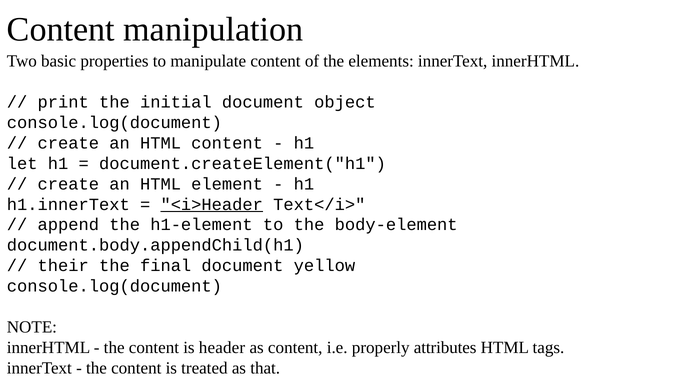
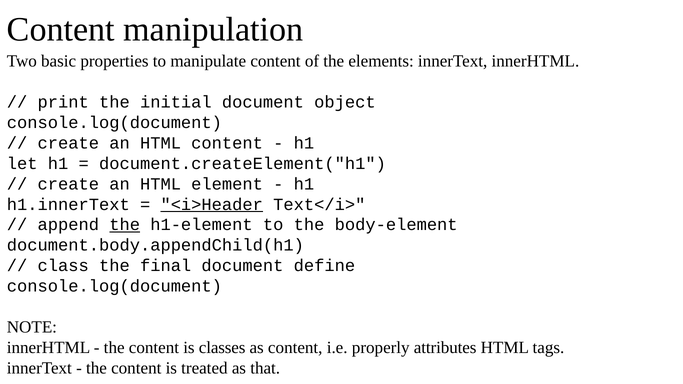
the at (125, 225) underline: none -> present
their: their -> class
yellow: yellow -> define
header: header -> classes
